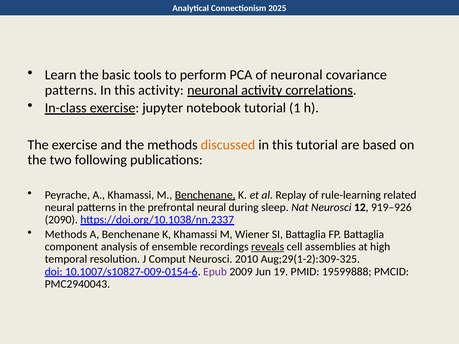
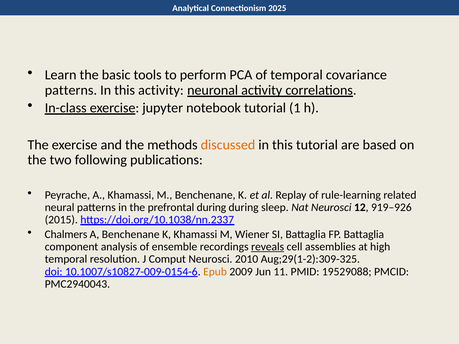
of neuronal: neuronal -> temporal
Benchenane at (205, 195) underline: present -> none
prefrontal neural: neural -> during
2090: 2090 -> 2015
Methods at (66, 235): Methods -> Chalmers
Epub colour: purple -> orange
19: 19 -> 11
19599888: 19599888 -> 19529088
